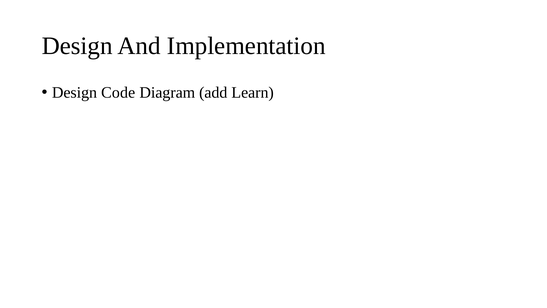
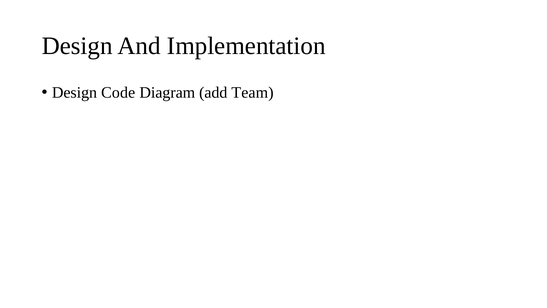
Learn: Learn -> Team
